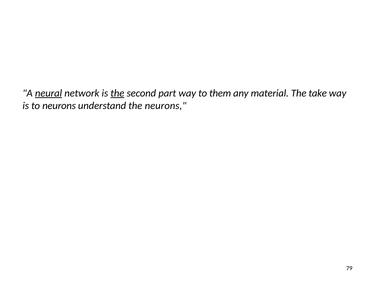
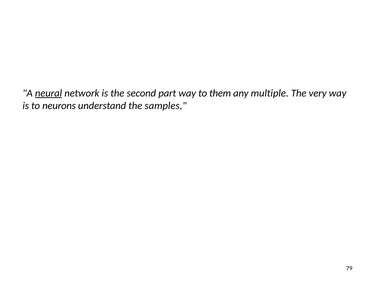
the at (117, 93) underline: present -> none
material: material -> multiple
take: take -> very
the neurons: neurons -> samples
